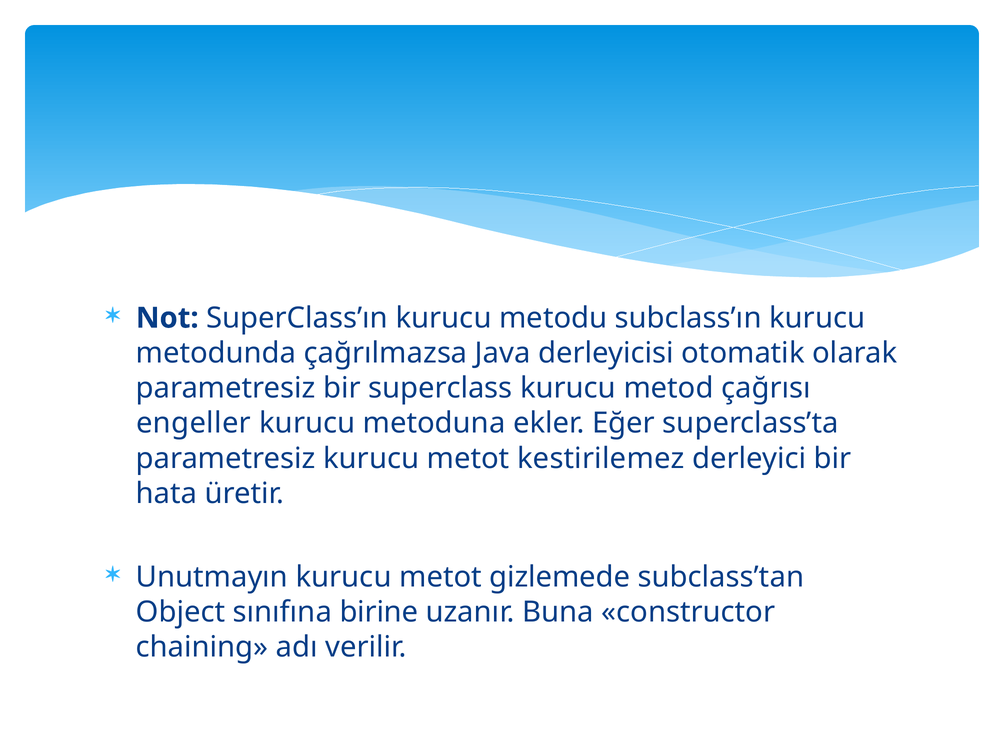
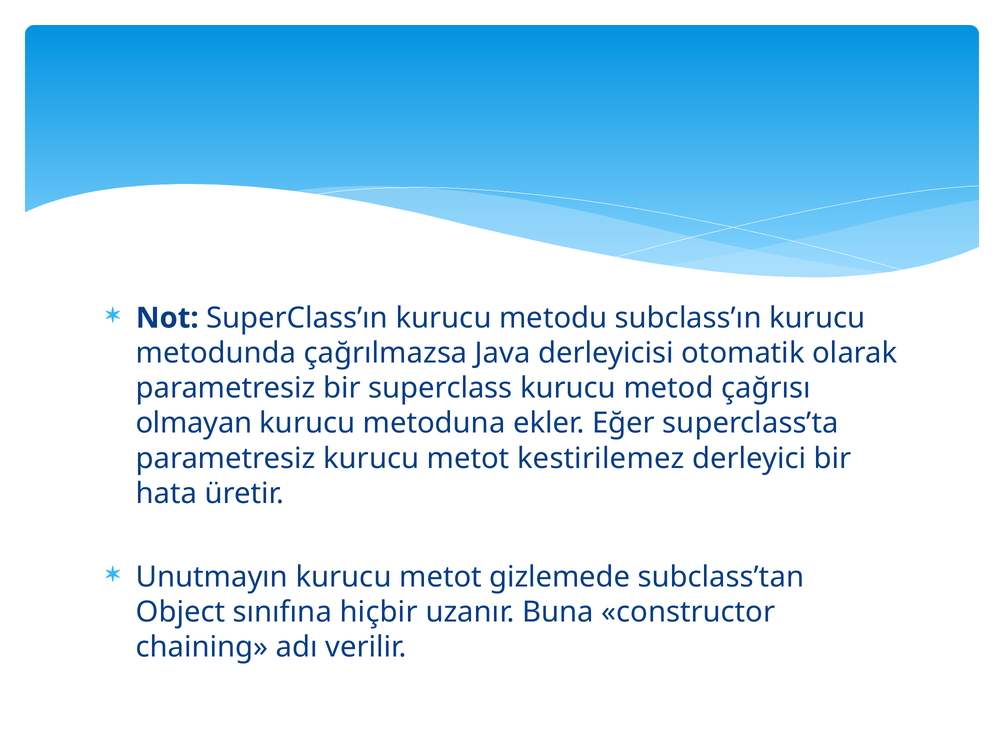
engeller: engeller -> olmayan
birine: birine -> hiçbir
